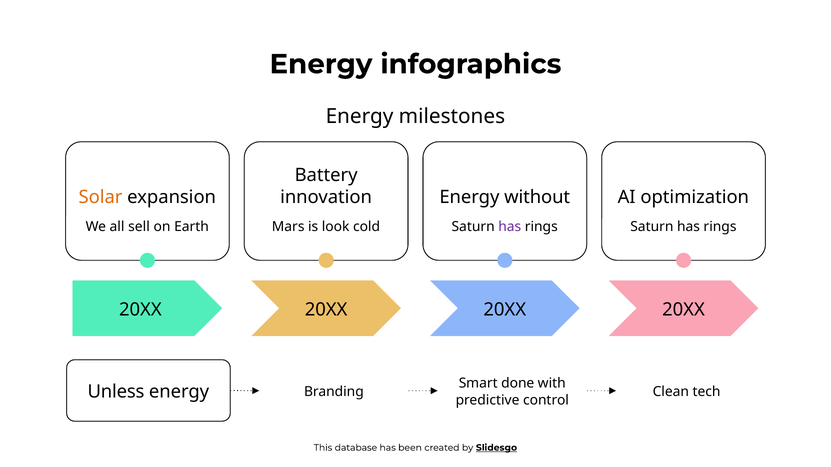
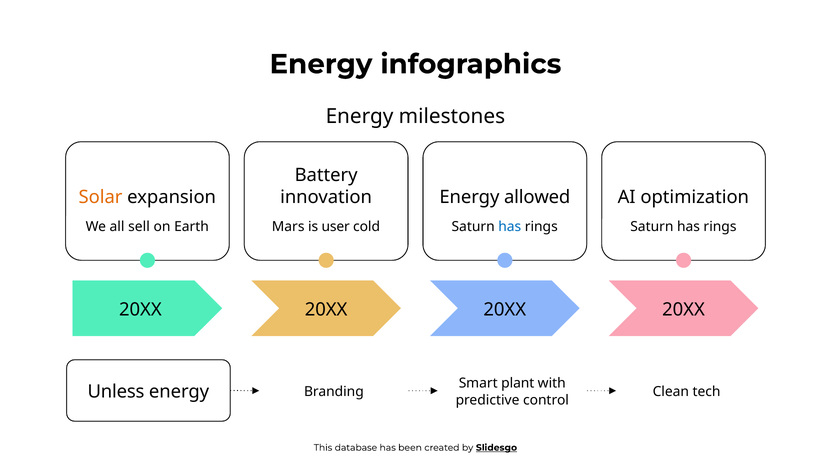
without: without -> allowed
look: look -> user
has at (510, 227) colour: purple -> blue
done: done -> plant
